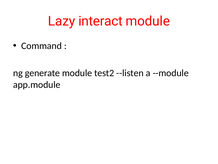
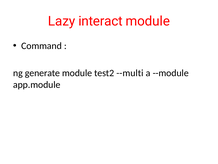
--listen: --listen -> --multi
